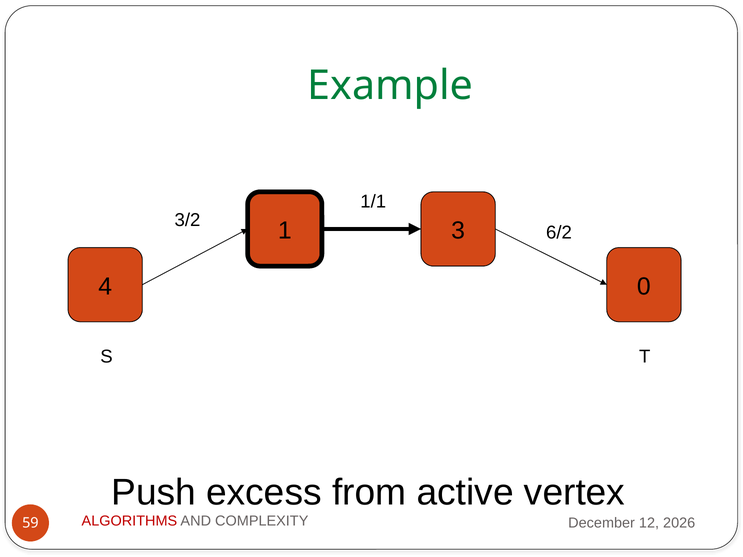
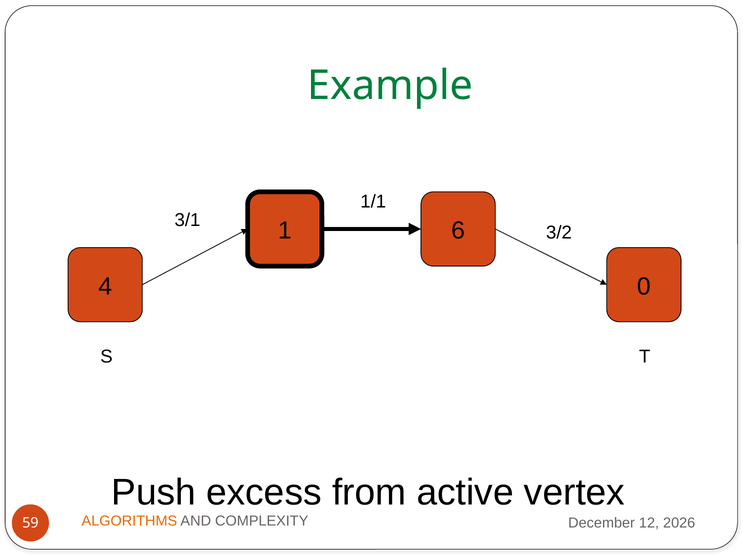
3/2: 3/2 -> 3/1
3: 3 -> 6
6/2: 6/2 -> 3/2
ALGORITHMS colour: red -> orange
